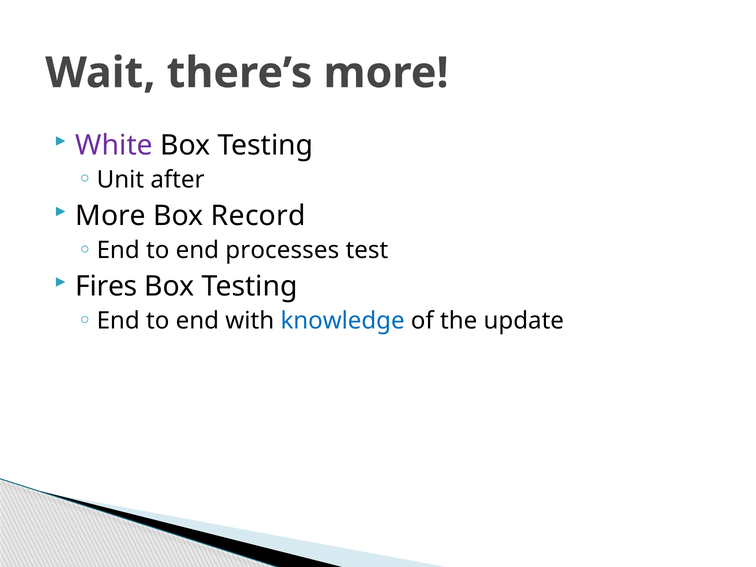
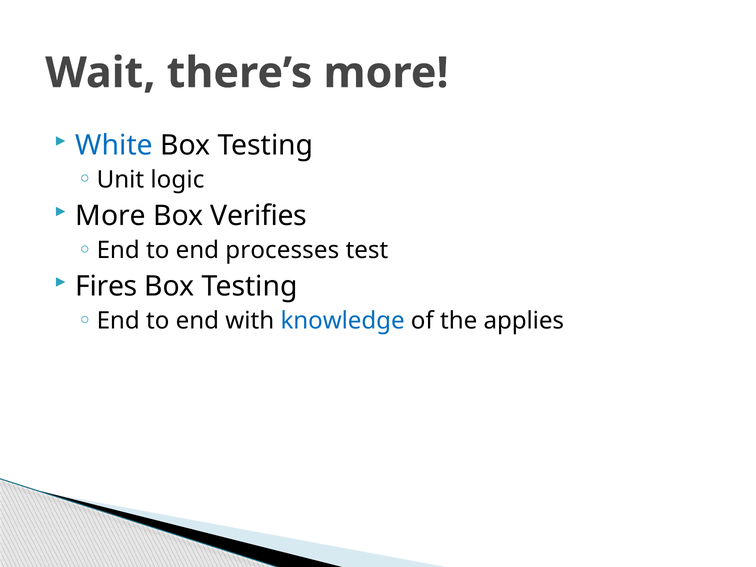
White colour: purple -> blue
after: after -> logic
Record: Record -> Verifies
update: update -> applies
